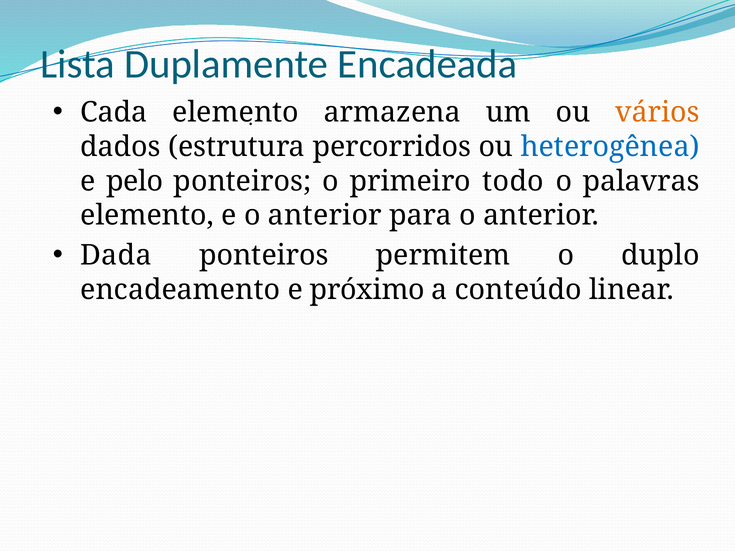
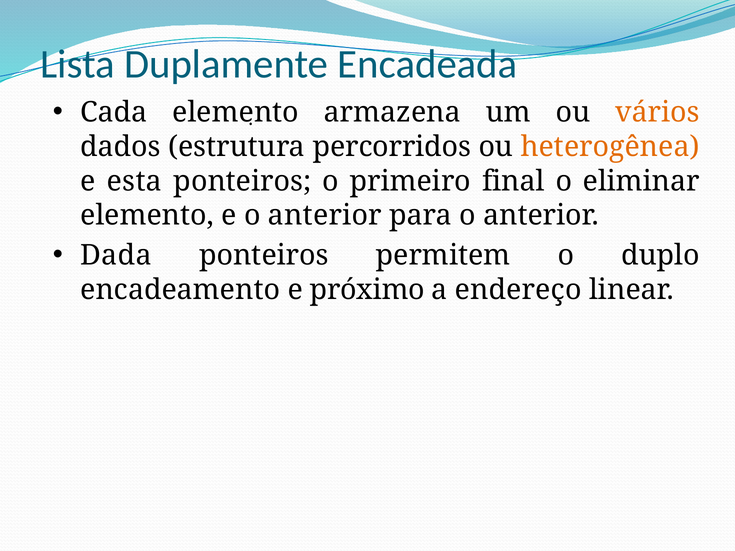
heterogênea colour: blue -> orange
pelo: pelo -> esta
todo: todo -> final
palavras: palavras -> eliminar
conteúdo: conteúdo -> endereço
